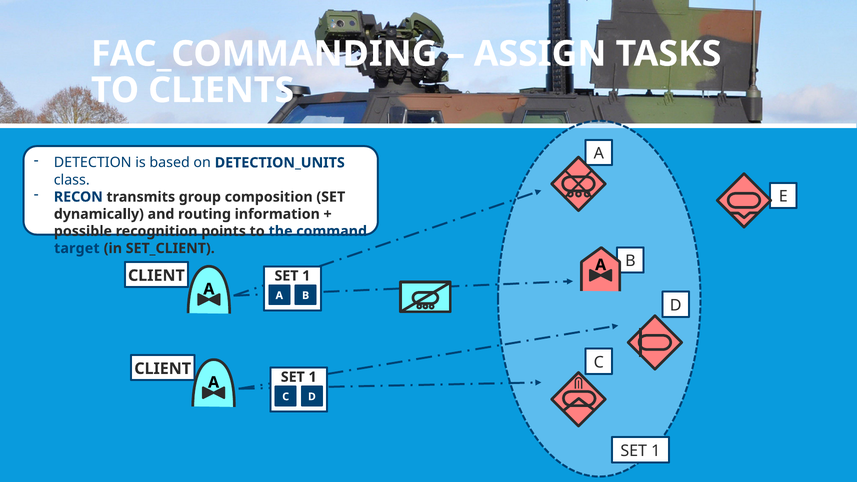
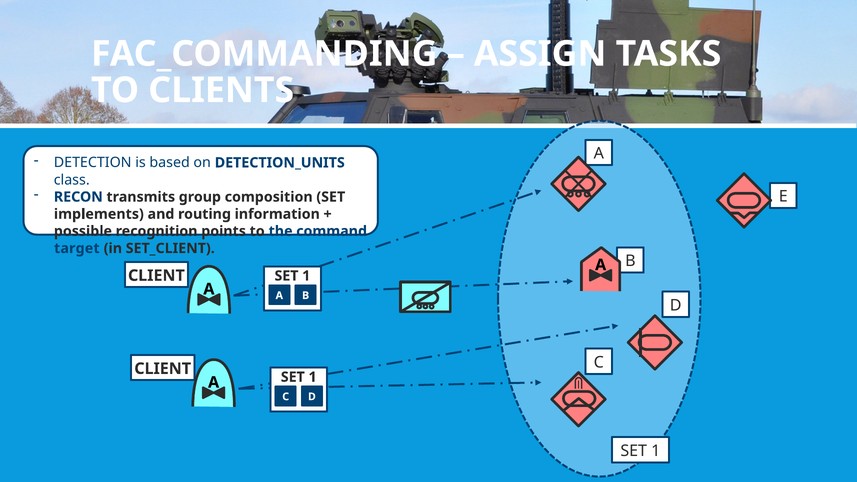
dynamically: dynamically -> implements
